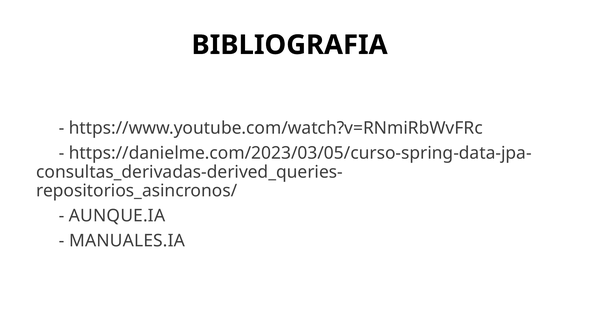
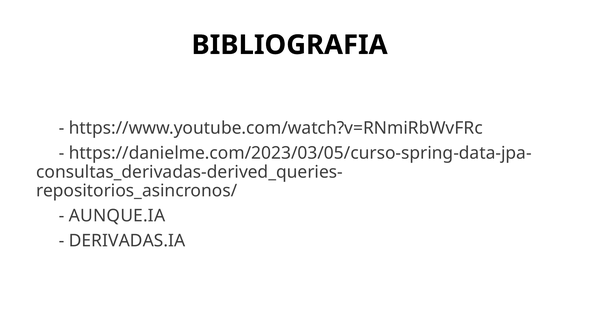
MANUALES.IA: MANUALES.IA -> DERIVADAS.IA
